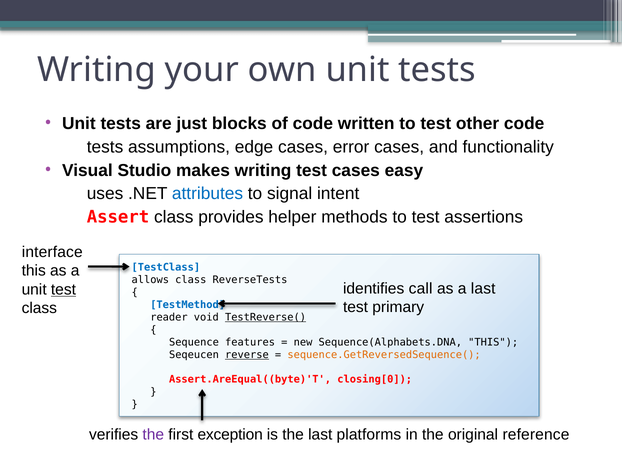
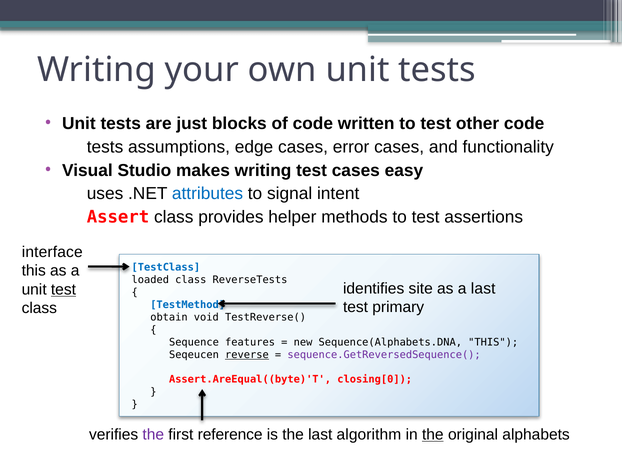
allows: allows -> loaded
call: call -> site
reader: reader -> obtain
TestReverse( underline: present -> none
sequence.GetReversedSequence( colour: orange -> purple
exception: exception -> reference
platforms: platforms -> algorithm
the at (433, 434) underline: none -> present
reference: reference -> alphabets
